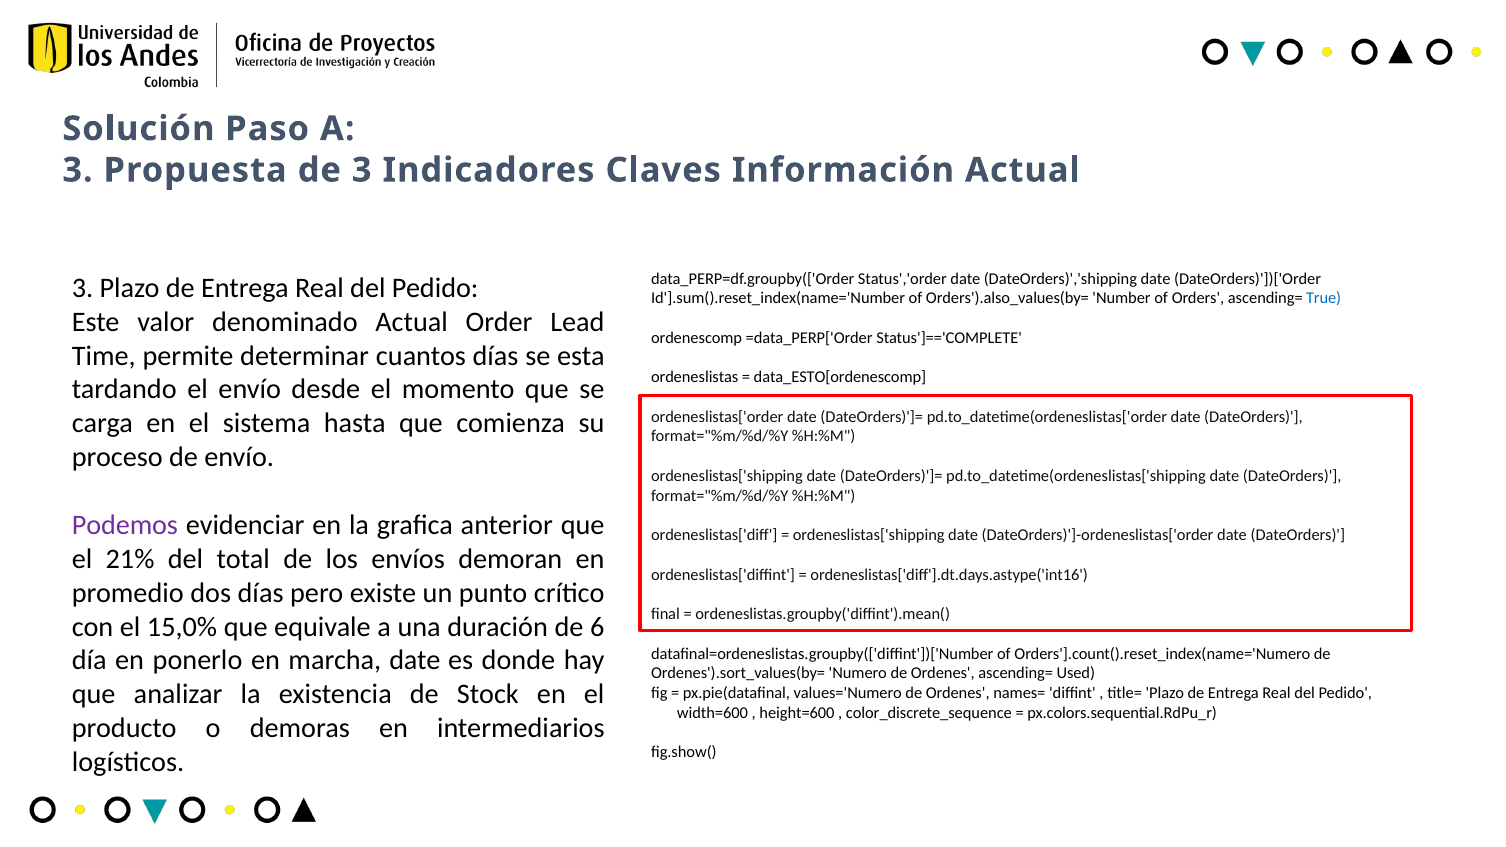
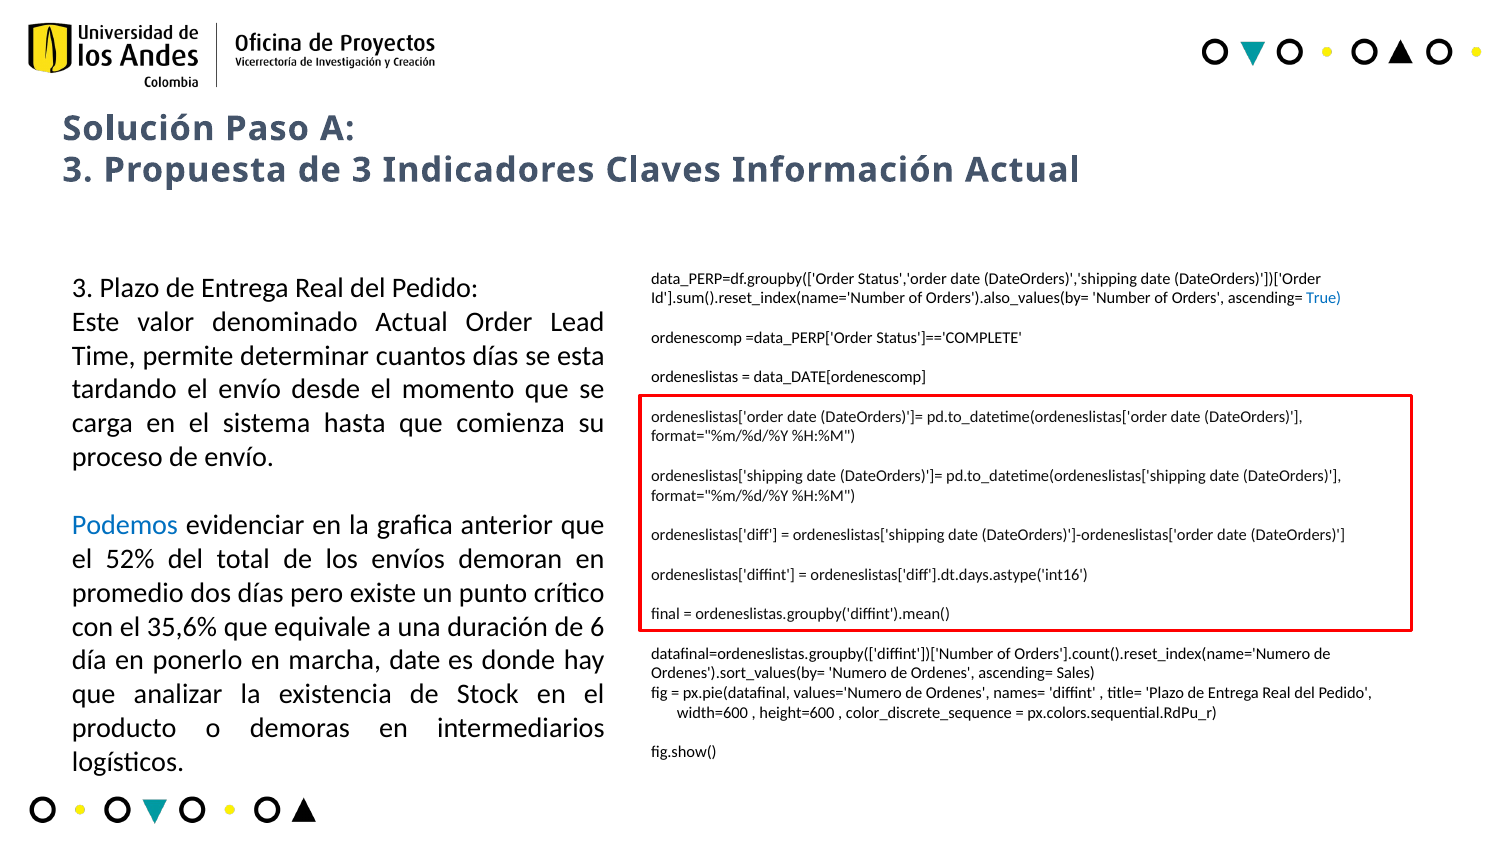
data_ESTO[ordenescomp: data_ESTO[ordenescomp -> data_DATE[ordenescomp
Podemos colour: purple -> blue
21%: 21% -> 52%
15,0%: 15,0% -> 35,6%
Used: Used -> Sales
